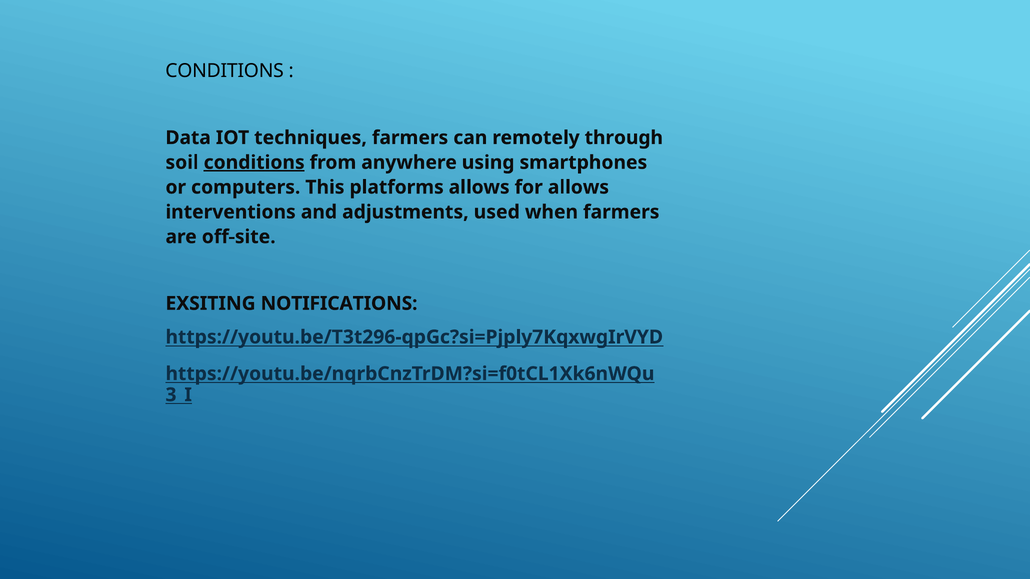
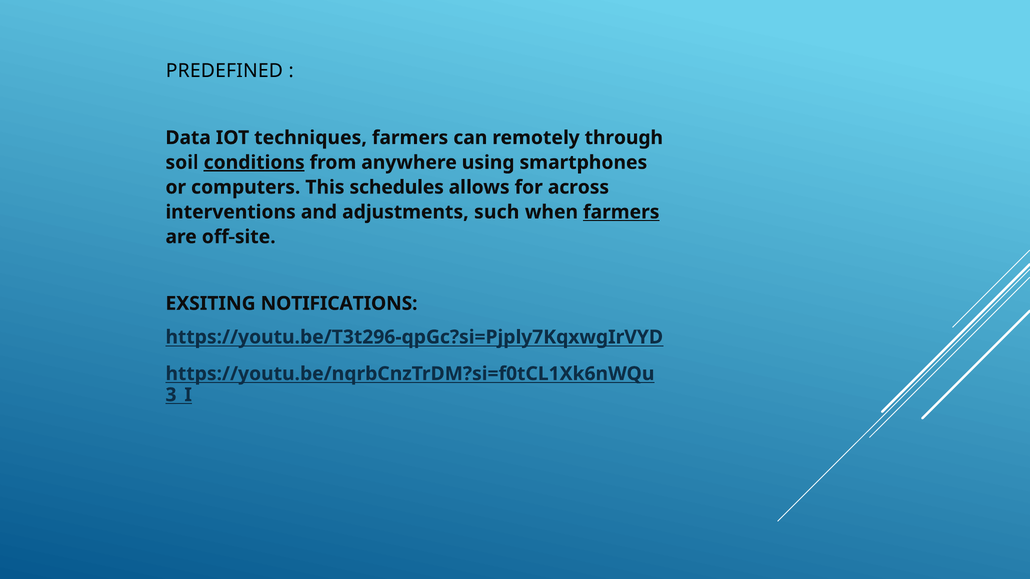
CONDITIONS at (225, 71): CONDITIONS -> PREDEFINED
platforms: platforms -> schedules
for allows: allows -> across
used: used -> such
farmers at (621, 212) underline: none -> present
